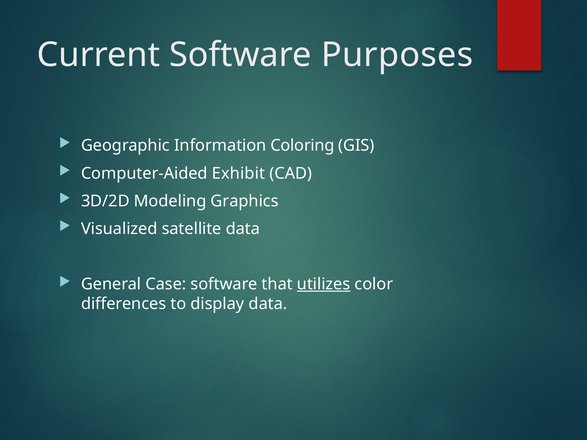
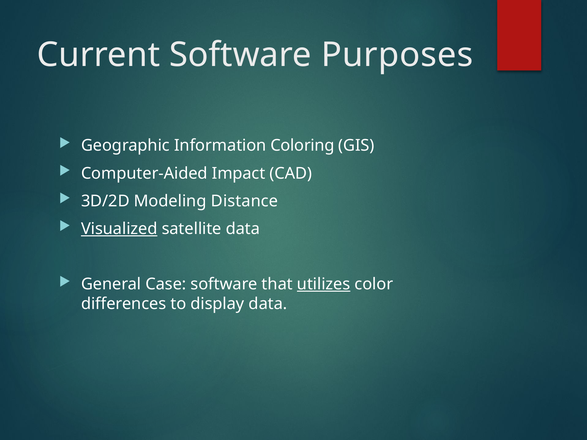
Exhibit: Exhibit -> Impact
Graphics: Graphics -> Distance
Visualized underline: none -> present
